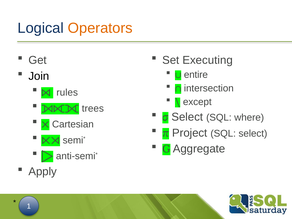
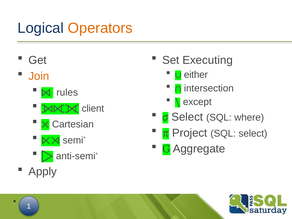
Join colour: black -> orange
entire: entire -> either
trees: trees -> client
